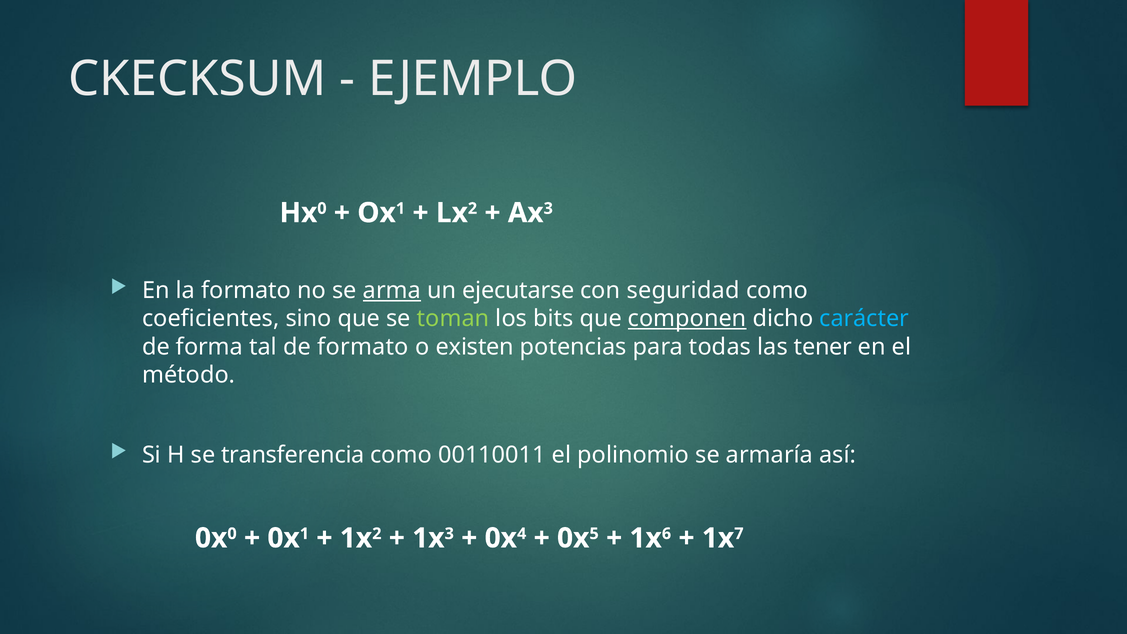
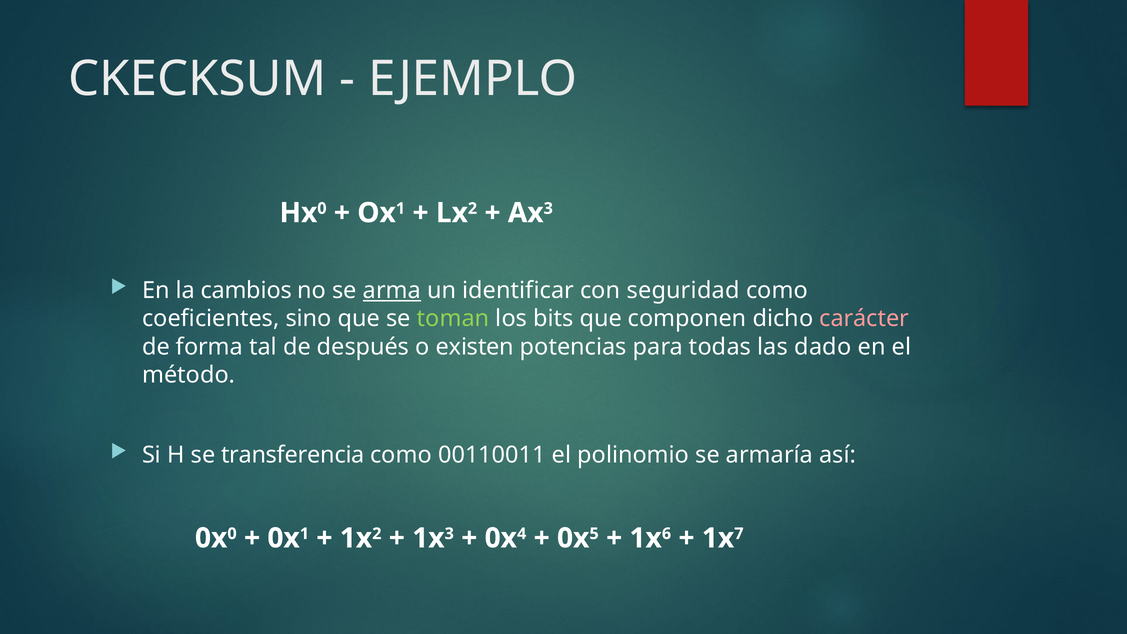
la formato: formato -> cambios
ejecutarse: ejecutarse -> identificar
componen underline: present -> none
carácter colour: light blue -> pink
de formato: formato -> después
tener: tener -> dado
